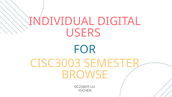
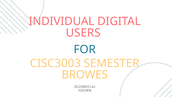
BROWSE: BROWSE -> BROWES
